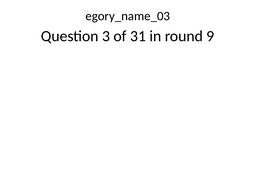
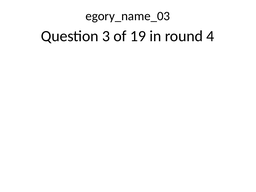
31: 31 -> 19
9: 9 -> 4
